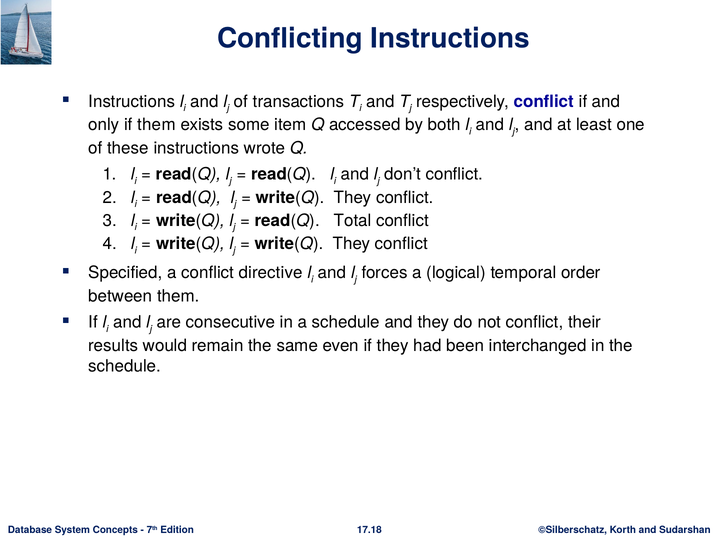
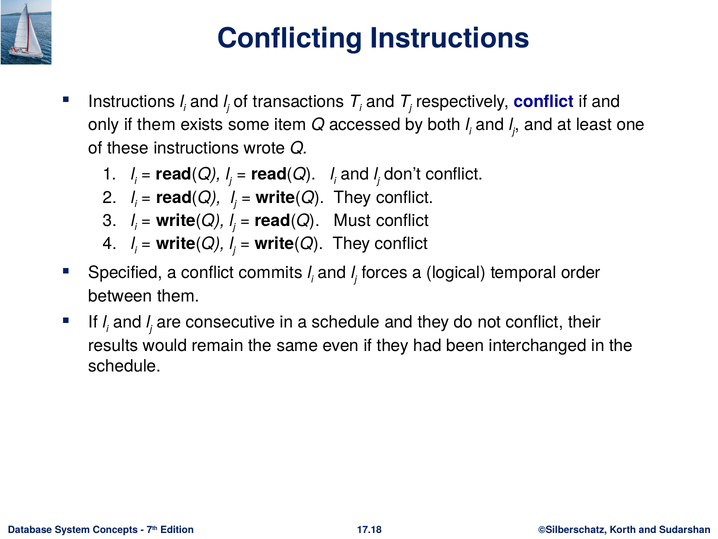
Total: Total -> Must
directive: directive -> commits
